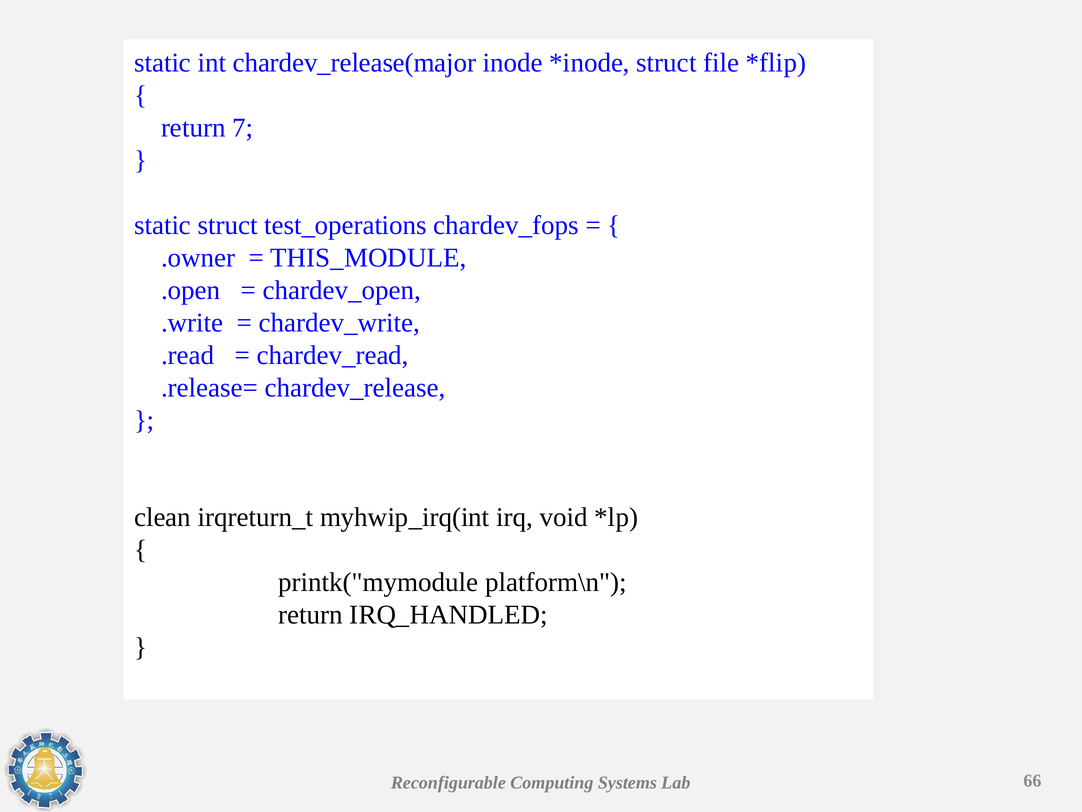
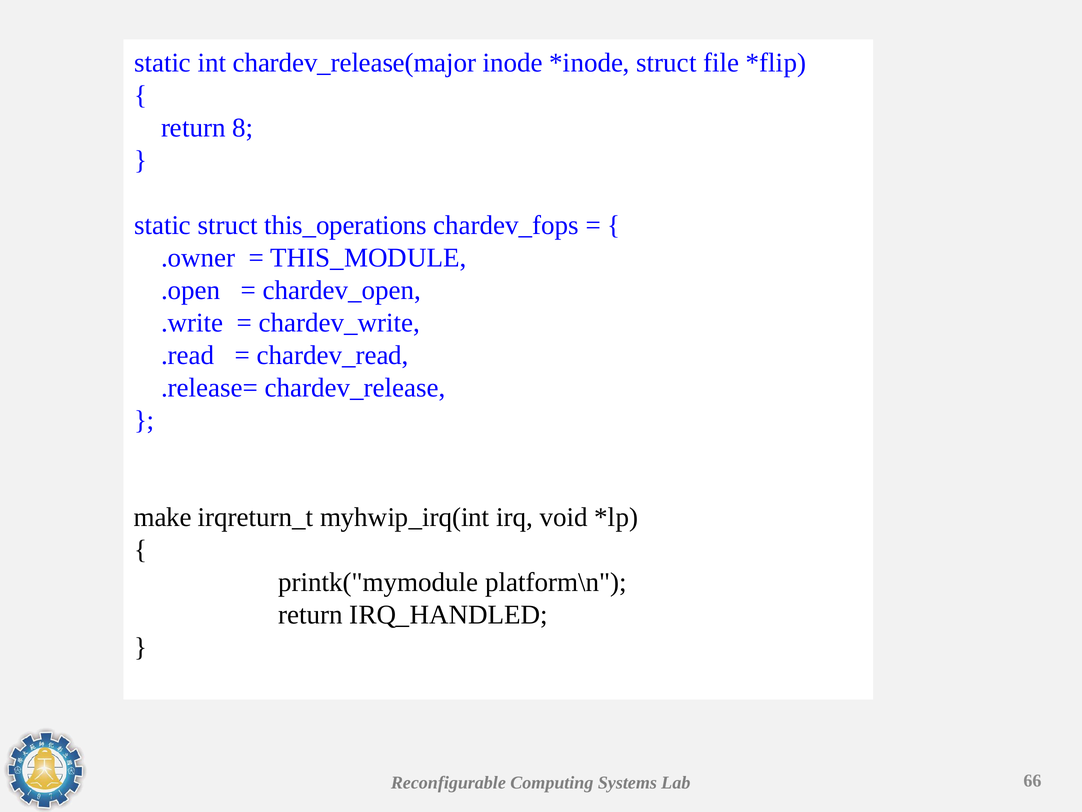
7: 7 -> 8
test_operations: test_operations -> this_operations
clean: clean -> make
